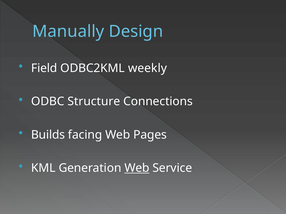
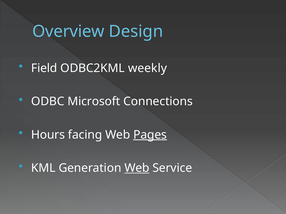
Manually: Manually -> Overview
Structure: Structure -> Microsoft
Builds: Builds -> Hours
Pages underline: none -> present
